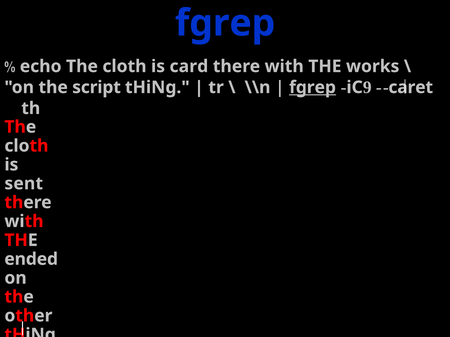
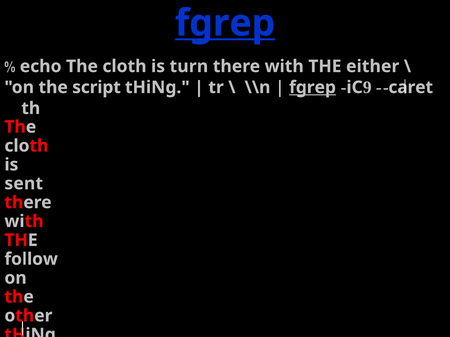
fgrep at (225, 23) underline: none -> present
card: card -> turn
works: works -> either
ended: ended -> follow
